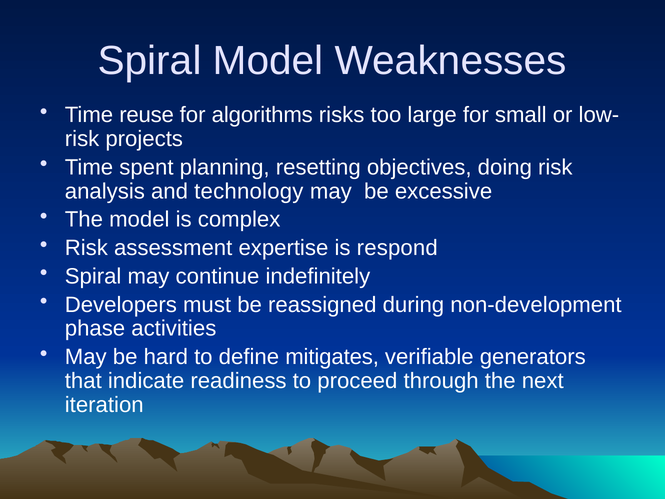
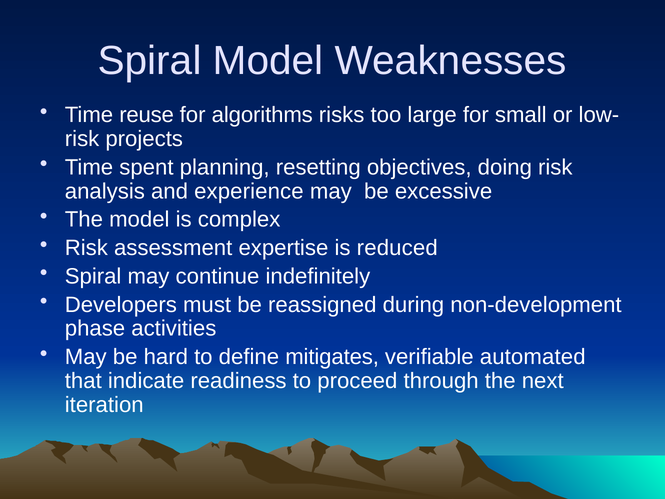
technology: technology -> experience
respond: respond -> reduced
generators: generators -> automated
